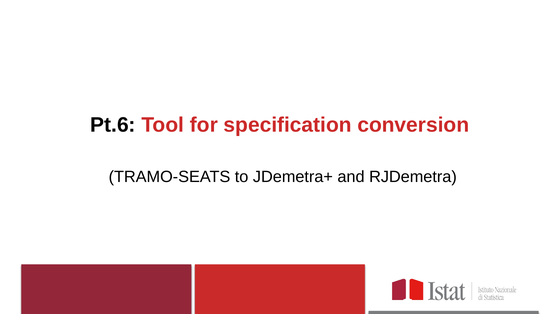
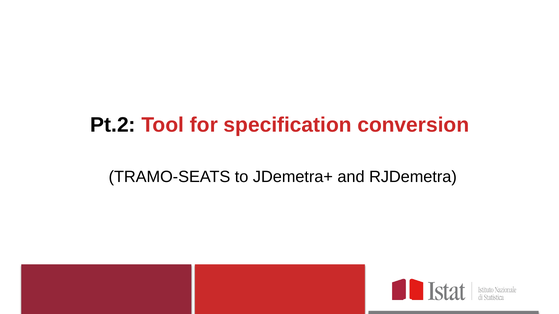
Pt.6: Pt.6 -> Pt.2
